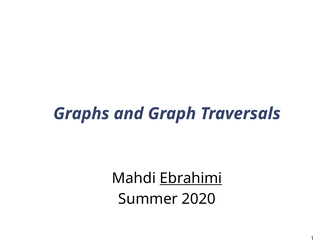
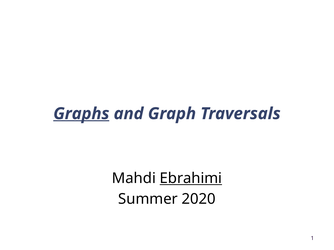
Graphs underline: none -> present
